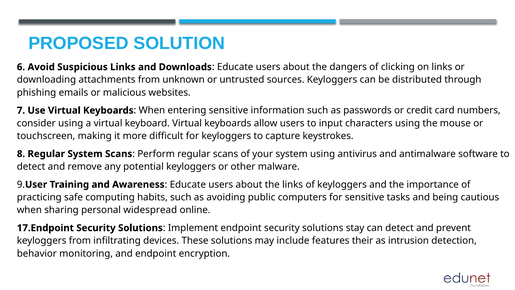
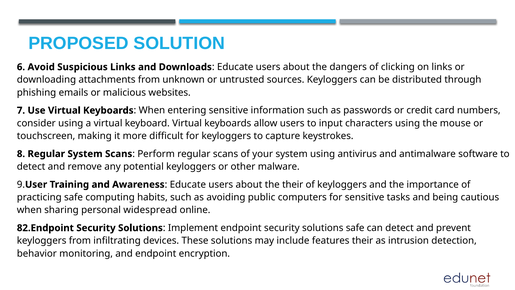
the links: links -> their
17.Endpoint: 17.Endpoint -> 82.Endpoint
solutions stay: stay -> safe
